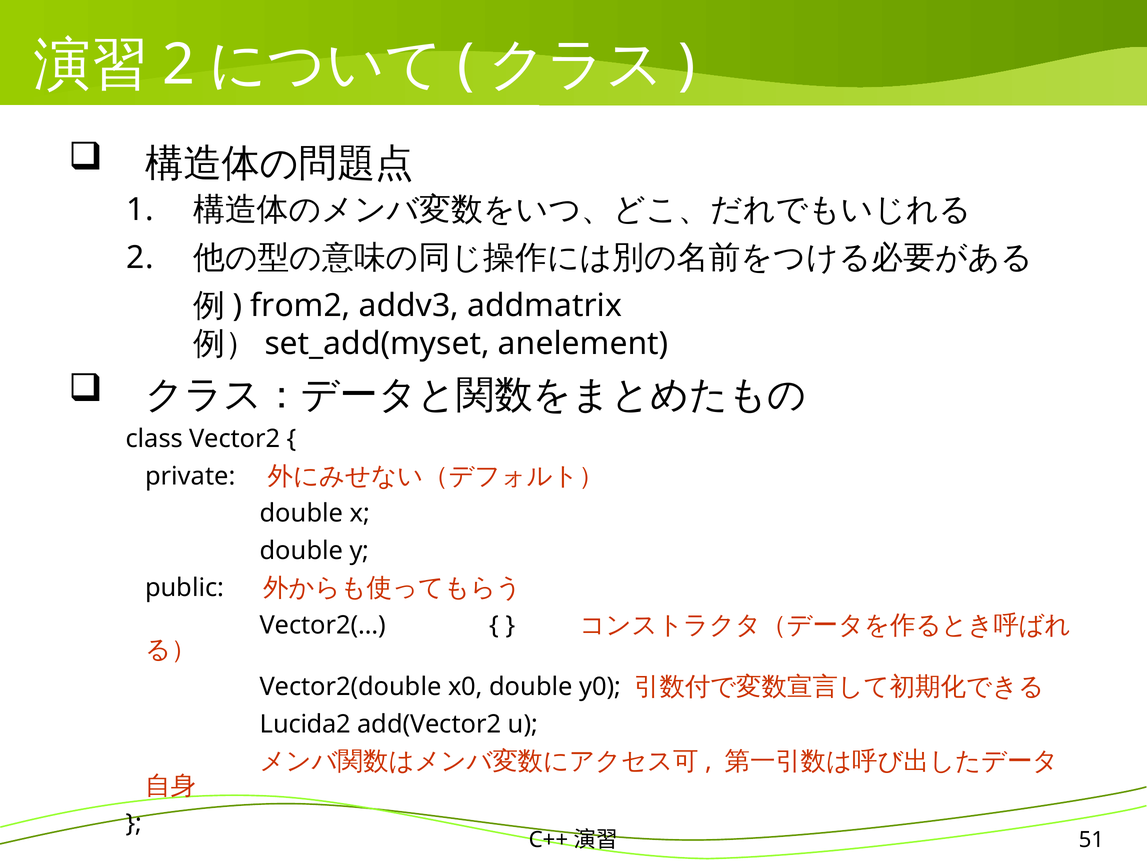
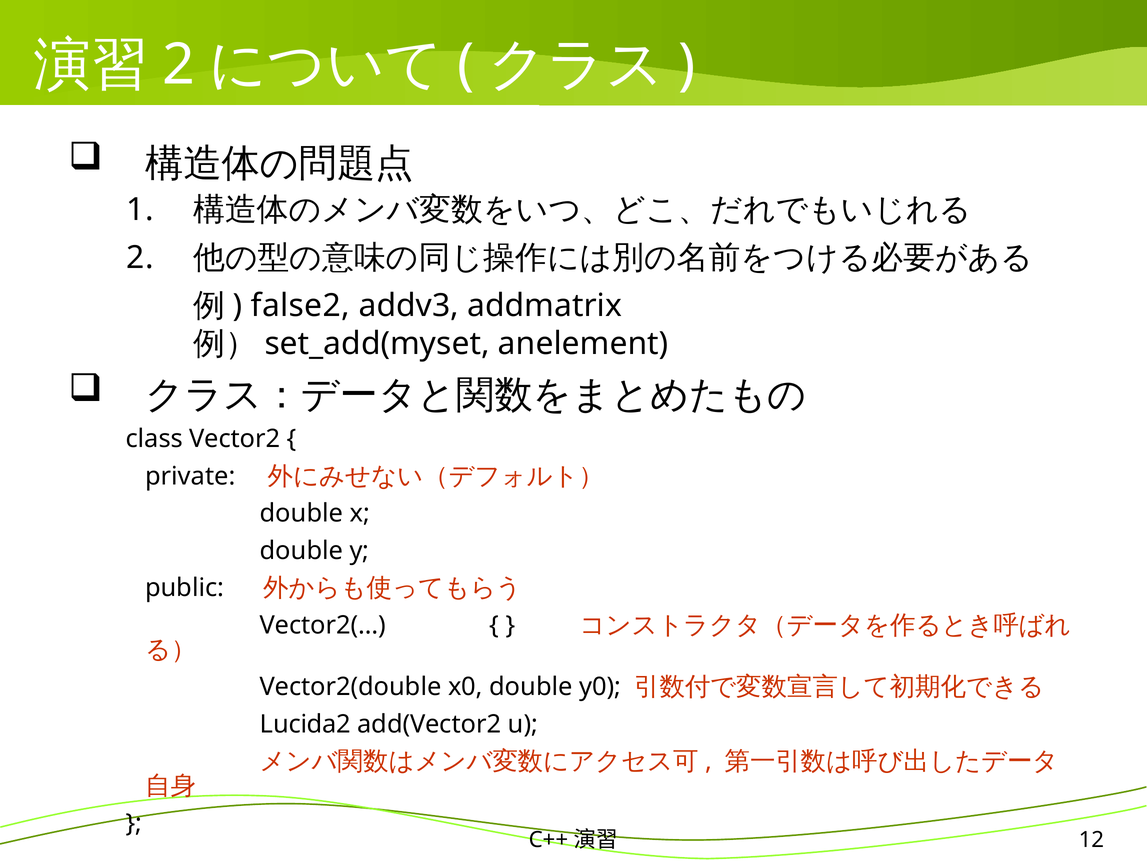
from2: from2 -> false2
51: 51 -> 12
